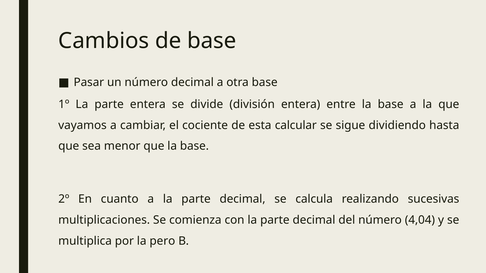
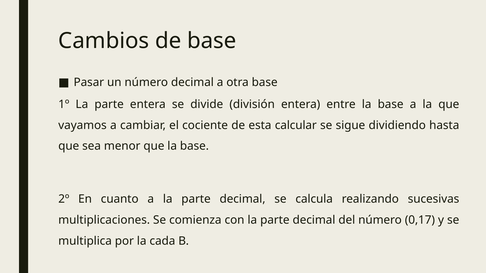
4,04: 4,04 -> 0,17
pero: pero -> cada
